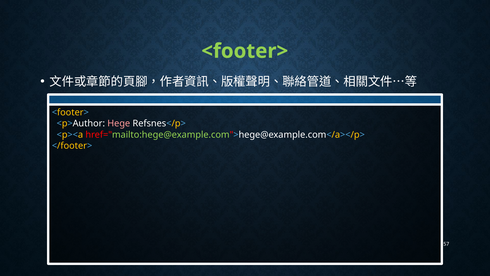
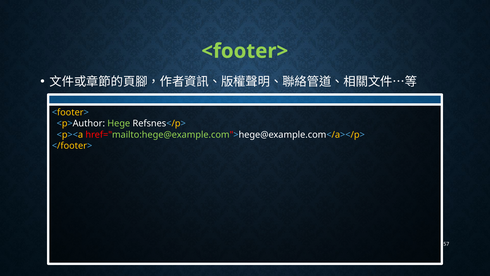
Hege colour: pink -> light green
